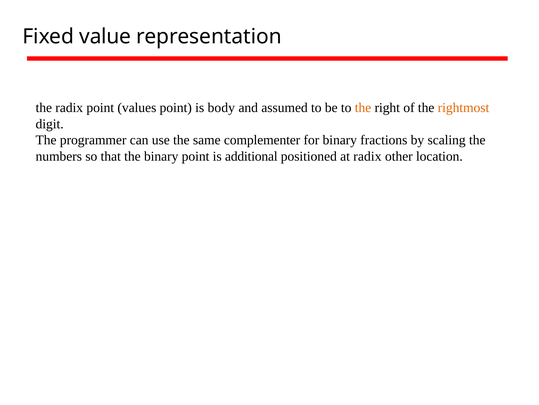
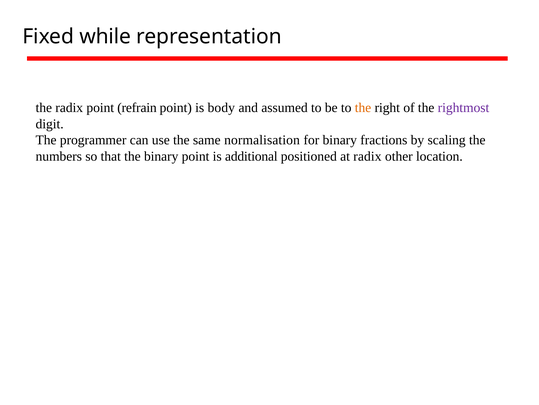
value: value -> while
values: values -> refrain
rightmost colour: orange -> purple
complementer: complementer -> normalisation
